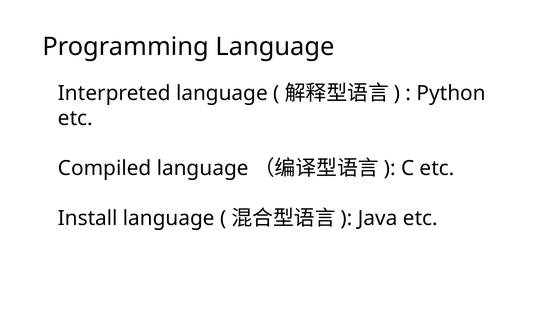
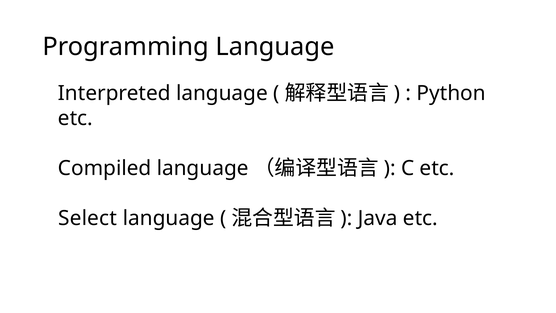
Install: Install -> Select
